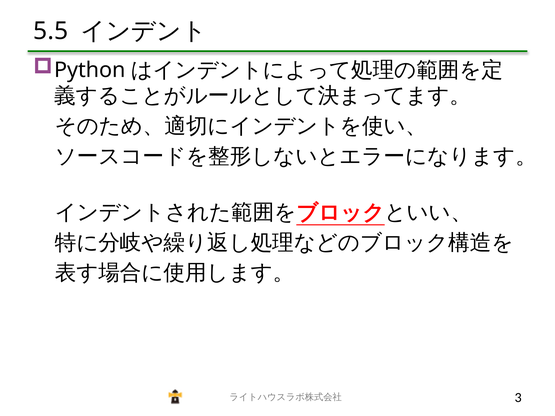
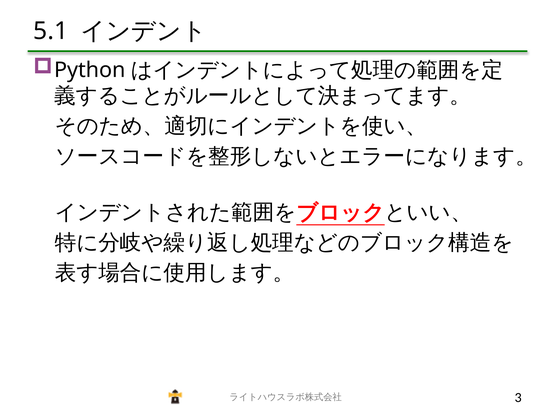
5.5: 5.5 -> 5.1
